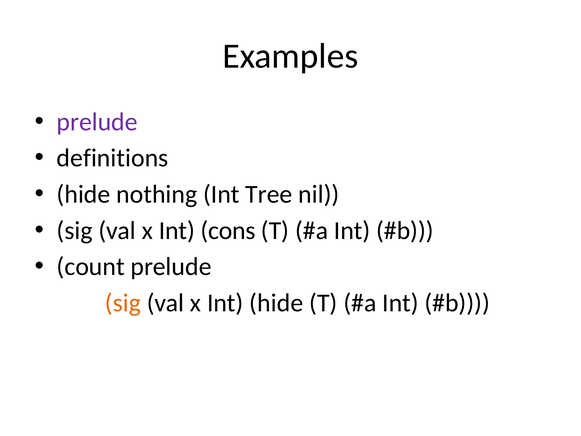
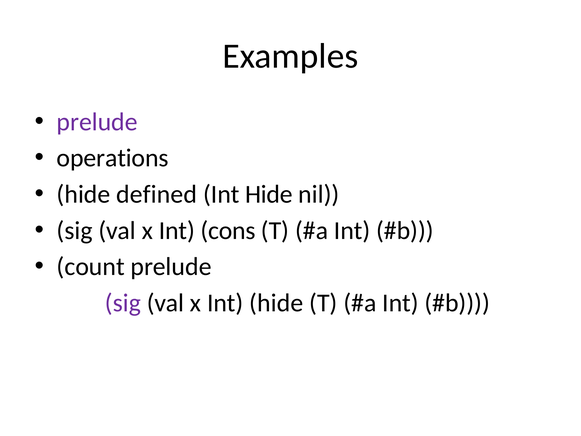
definitions: definitions -> operations
nothing: nothing -> defined
Tree at (269, 194): Tree -> Hide
sig at (123, 303) colour: orange -> purple
